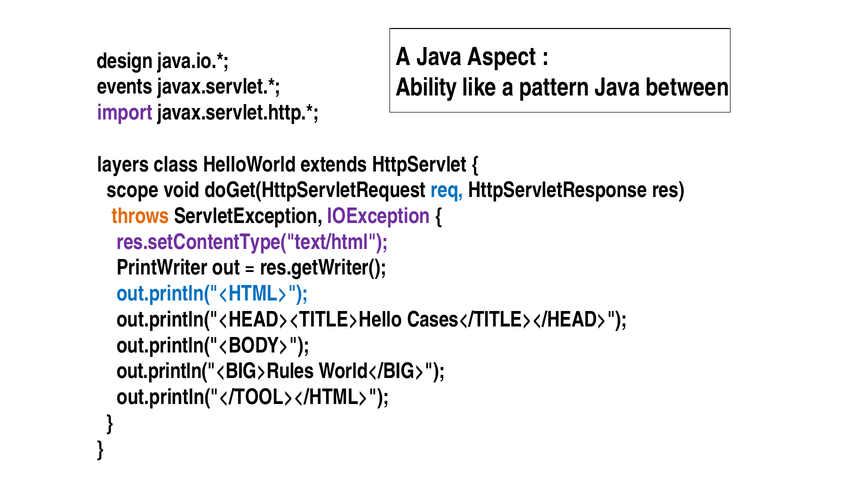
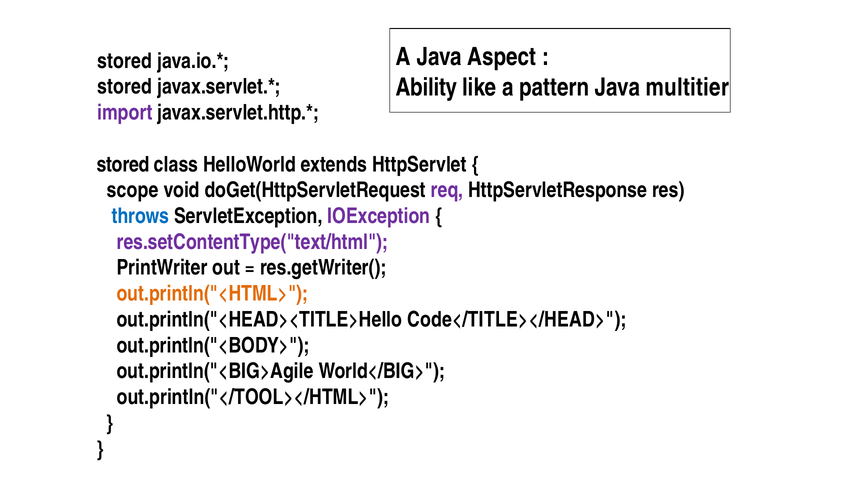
design at (125, 61): design -> stored
between: between -> multitier
events at (125, 87): events -> stored
layers at (123, 165): layers -> stored
req colour: blue -> purple
throws colour: orange -> blue
out.println("<HTML> colour: blue -> orange
Cases</TITLE></HEAD>: Cases</TITLE></HEAD> -> Code</TITLE></HEAD>
out.println("<BIG>Rules: out.println("<BIG>Rules -> out.println("<BIG>Agile
